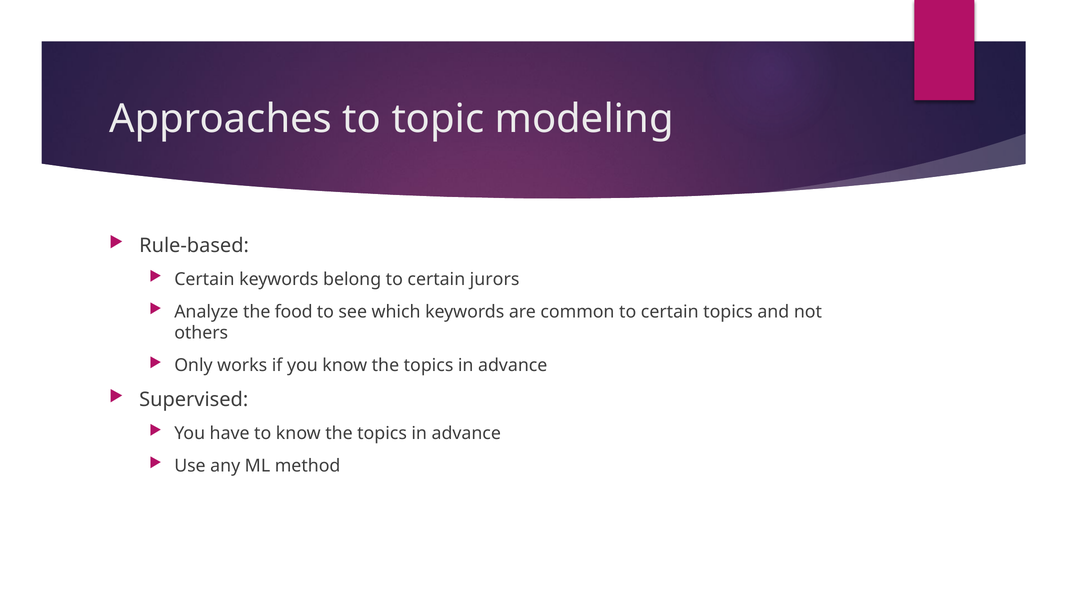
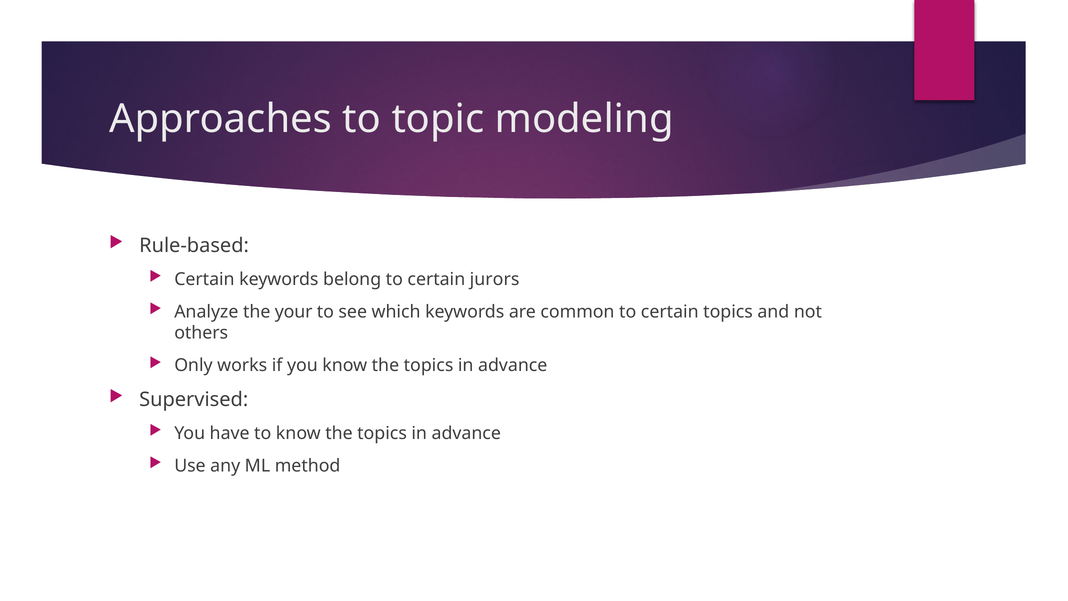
food: food -> your
